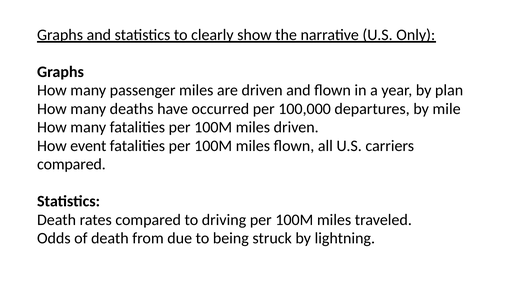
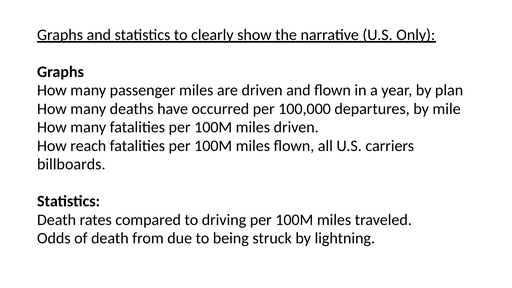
event: event -> reach
compared at (71, 164): compared -> billboards
